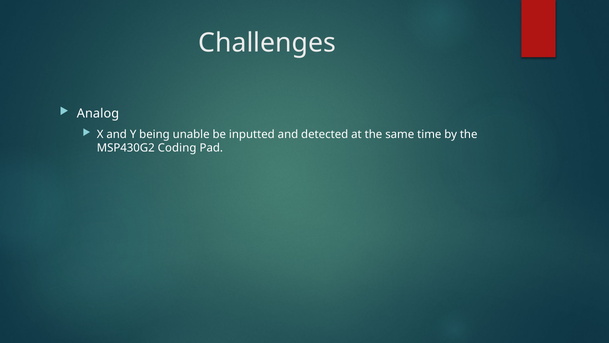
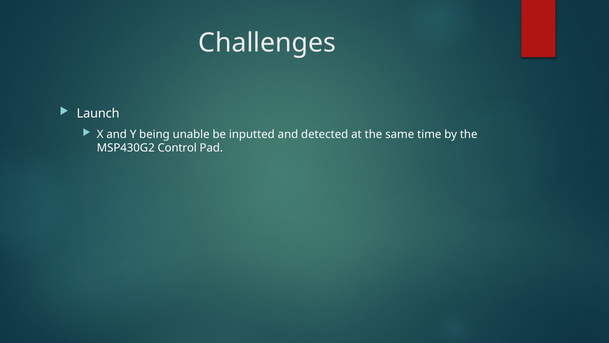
Analog: Analog -> Launch
Coding: Coding -> Control
